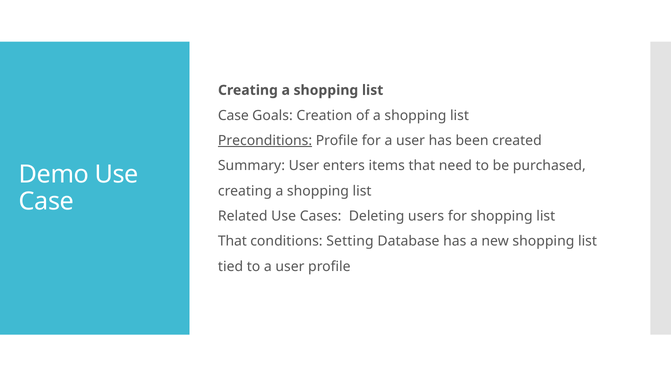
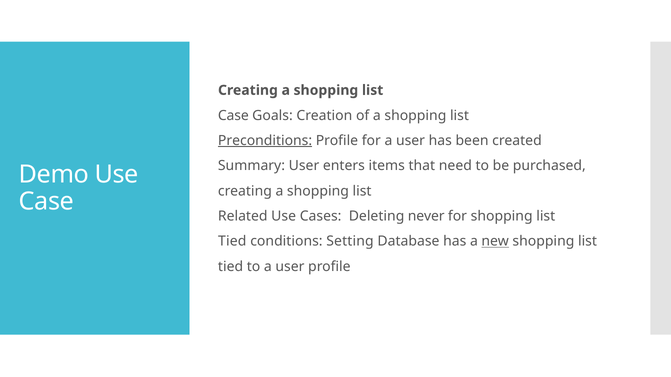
users: users -> never
That at (232, 242): That -> Tied
new underline: none -> present
